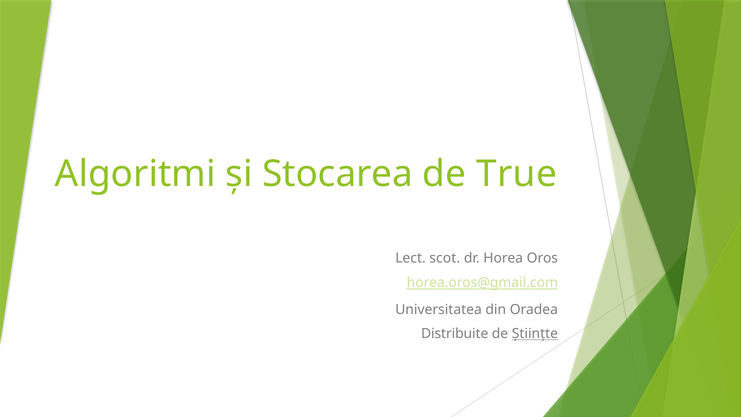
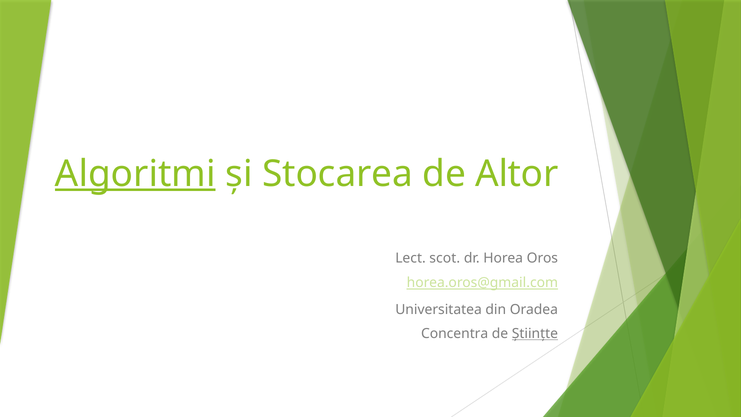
Algoritmi underline: none -> present
True: True -> Altor
Distribuite: Distribuite -> Concentra
